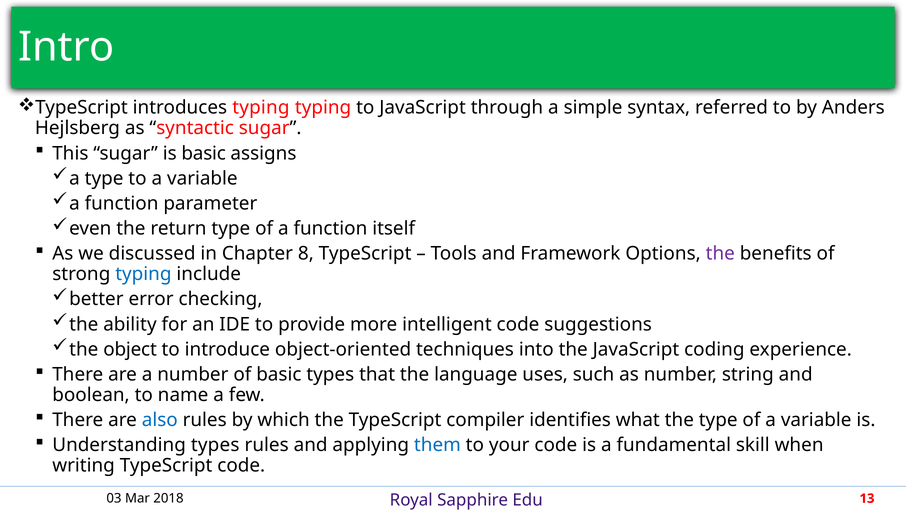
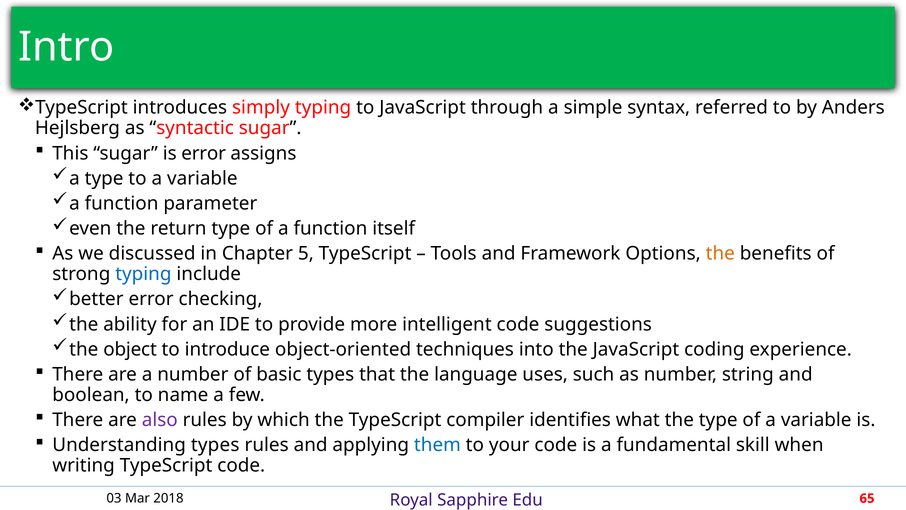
introduces typing: typing -> simply
is basic: basic -> error
8: 8 -> 5
the at (720, 254) colour: purple -> orange
also colour: blue -> purple
13: 13 -> 65
